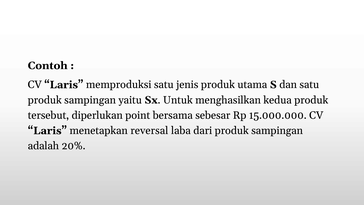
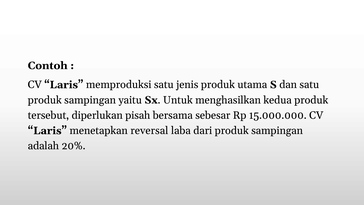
point: point -> pisah
